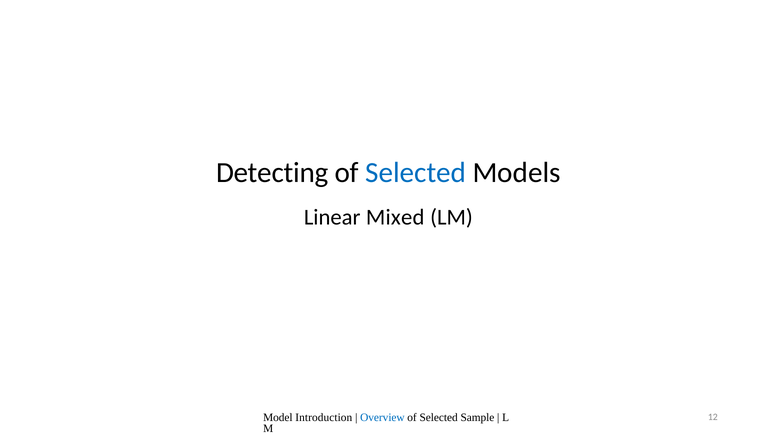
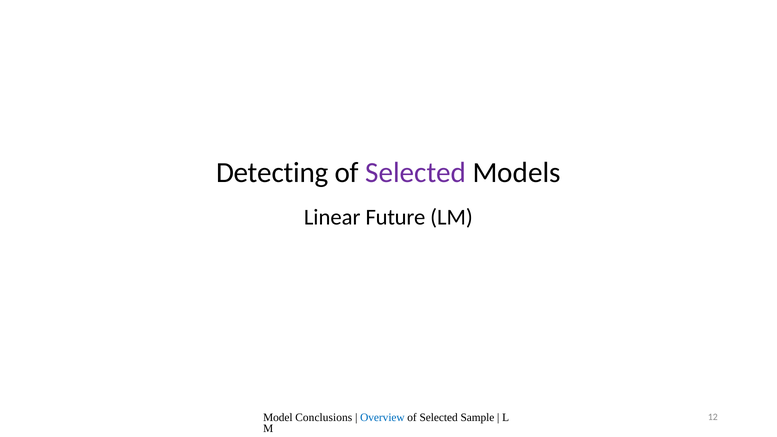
Selected at (416, 172) colour: blue -> purple
Mixed: Mixed -> Future
Introduction: Introduction -> Conclusions
